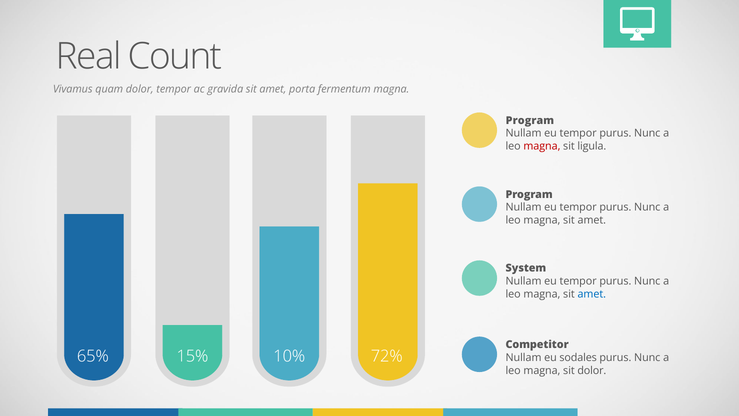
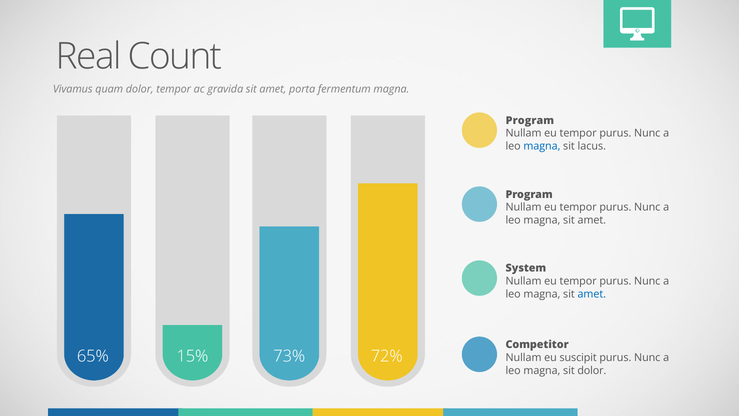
magna at (542, 146) colour: red -> blue
ligula: ligula -> lacus
10%: 10% -> 73%
sodales: sodales -> suscipit
